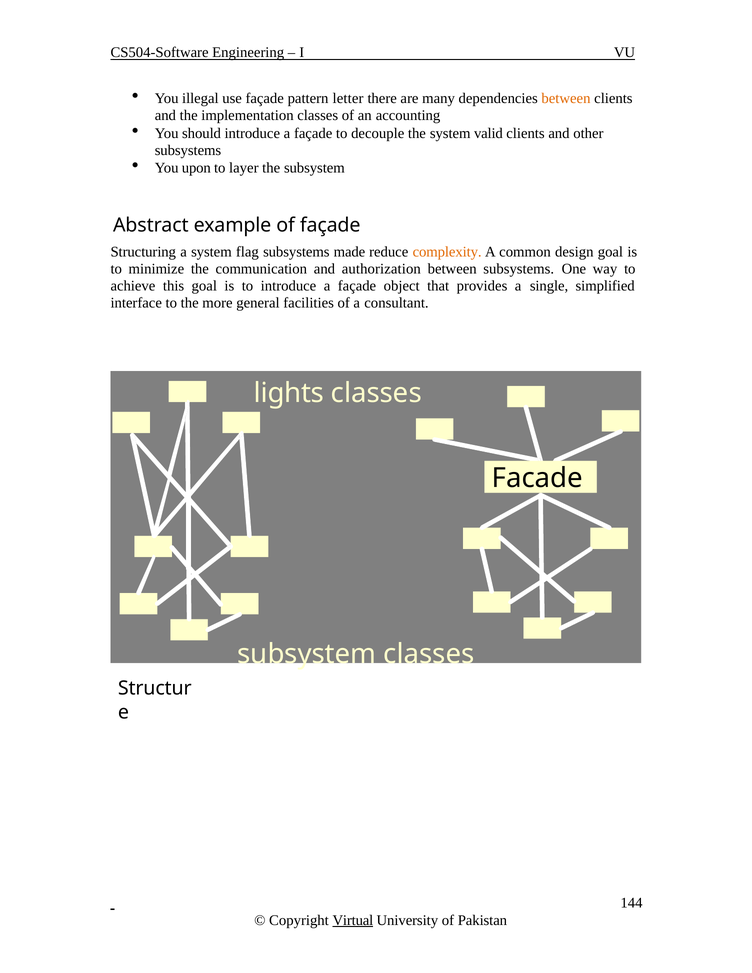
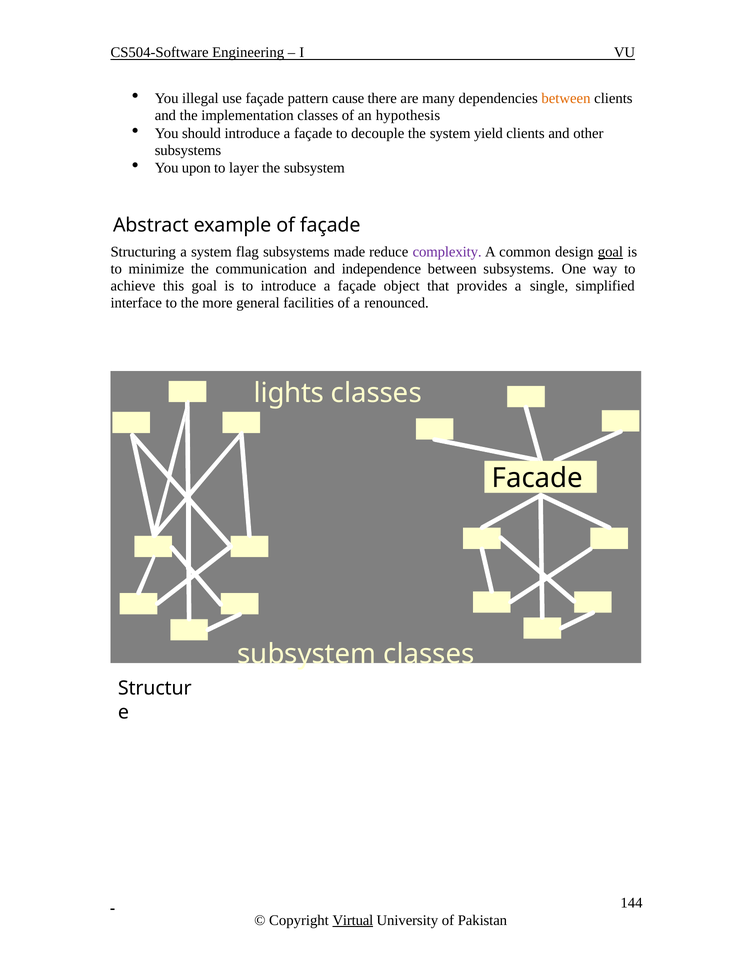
letter: letter -> cause
accounting: accounting -> hypothesis
valid: valid -> yield
complexity colour: orange -> purple
goal at (610, 252) underline: none -> present
authorization: authorization -> independence
consultant: consultant -> renounced
